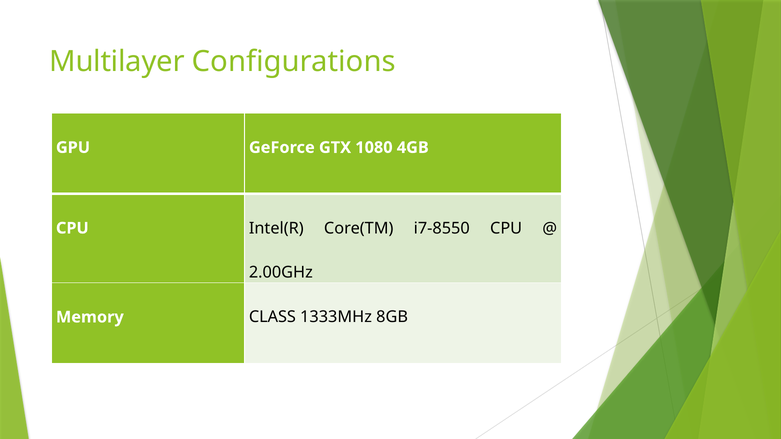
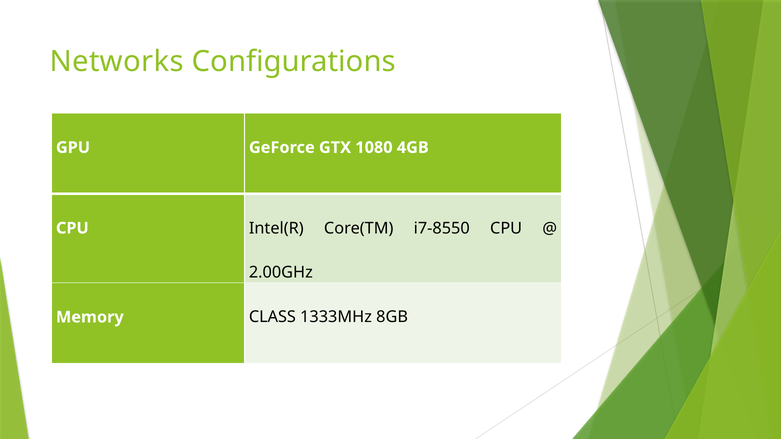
Multilayer: Multilayer -> Networks
